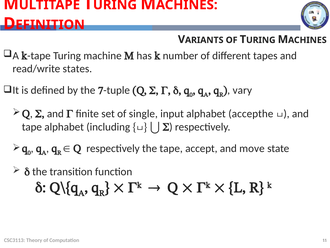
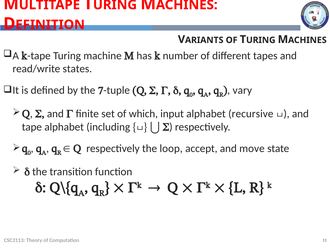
single: single -> which
accepthe: accepthe -> recursive
the tape: tape -> loop
